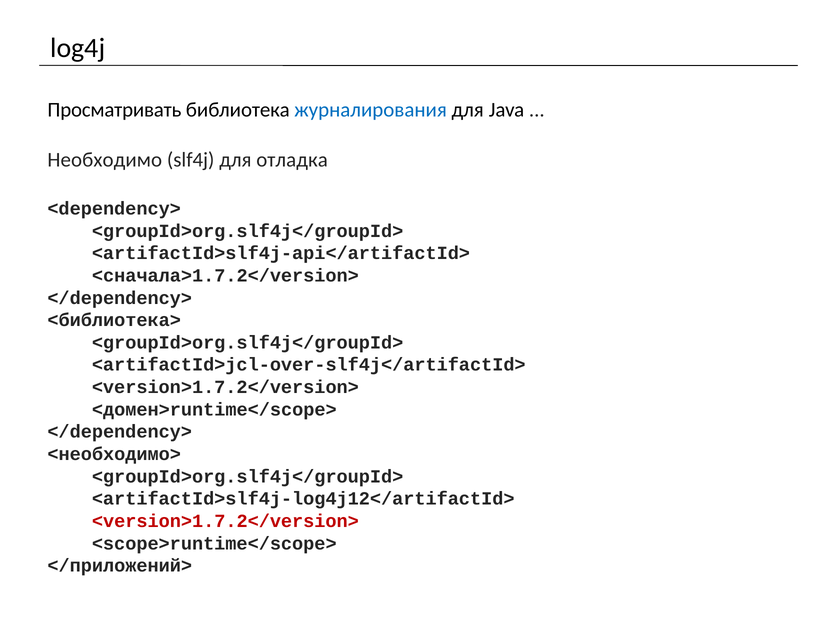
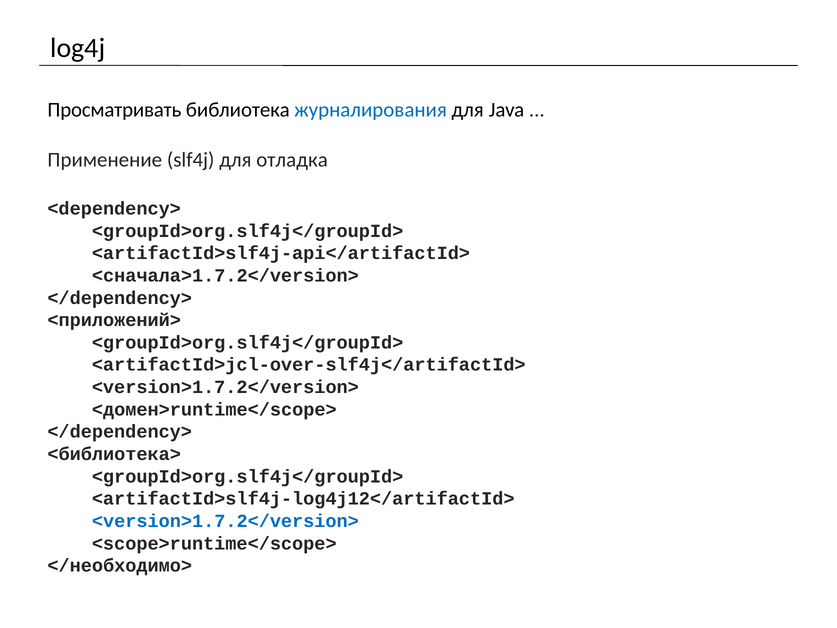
Необходимо: Необходимо -> Применение
<библиотека>: <библиотека> -> <приложений>
<необходимо>: <необходимо> -> <библиотека>
<version>1.7.2</version> at (225, 521) colour: red -> blue
</приложений>: </приложений> -> </необходимо>
